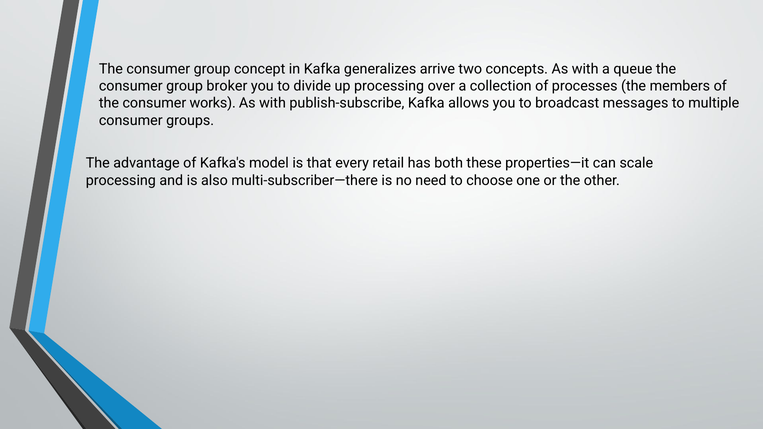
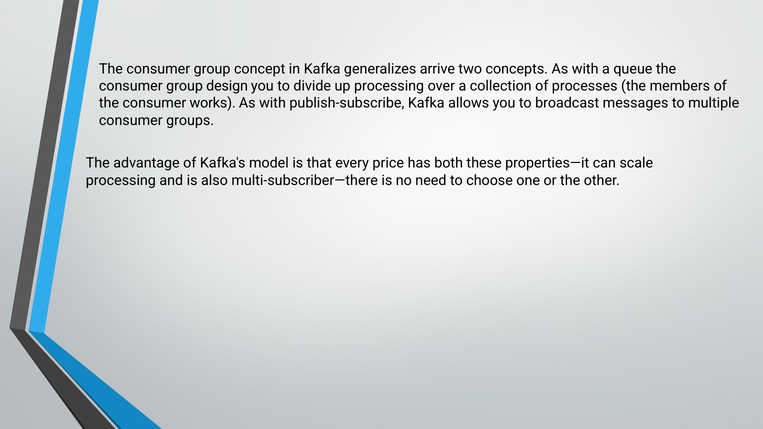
broker: broker -> design
retail: retail -> price
